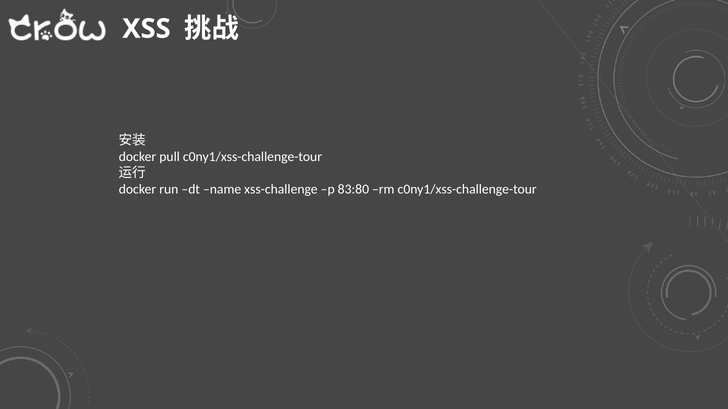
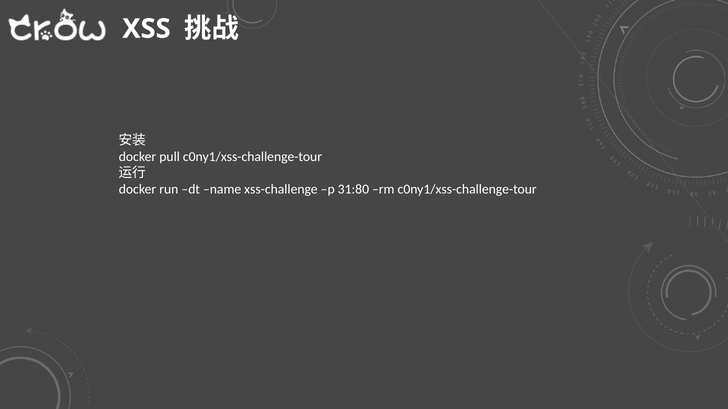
83:80: 83:80 -> 31:80
